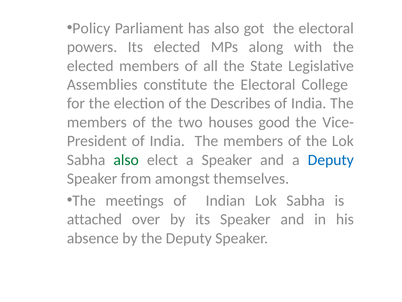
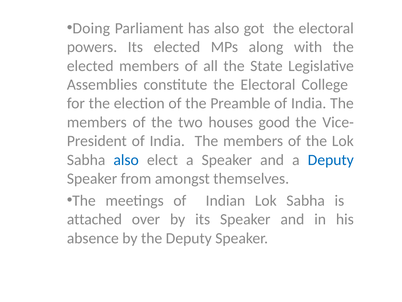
Policy: Policy -> Doing
Describes: Describes -> Preamble
also at (126, 160) colour: green -> blue
